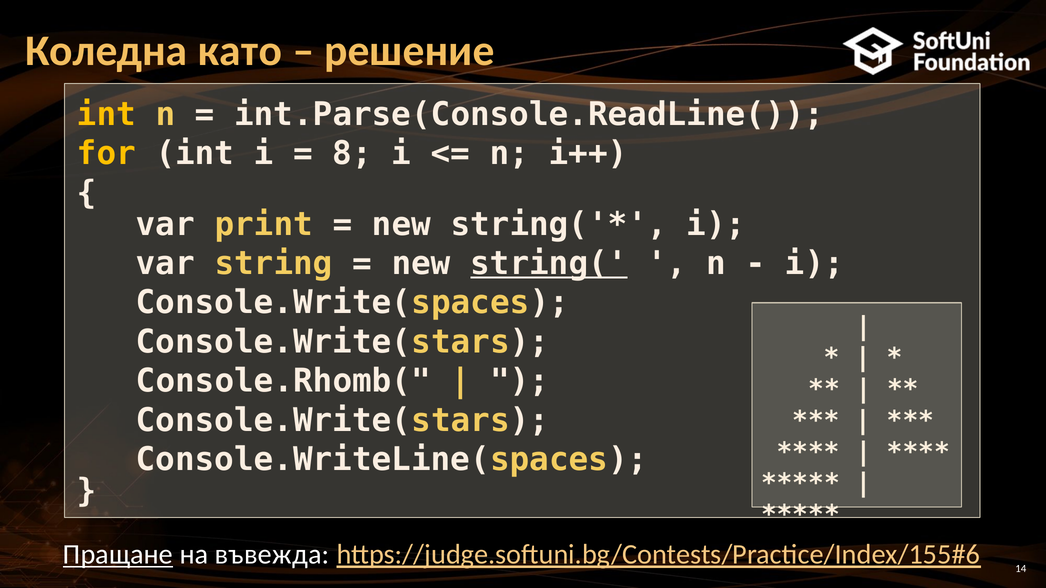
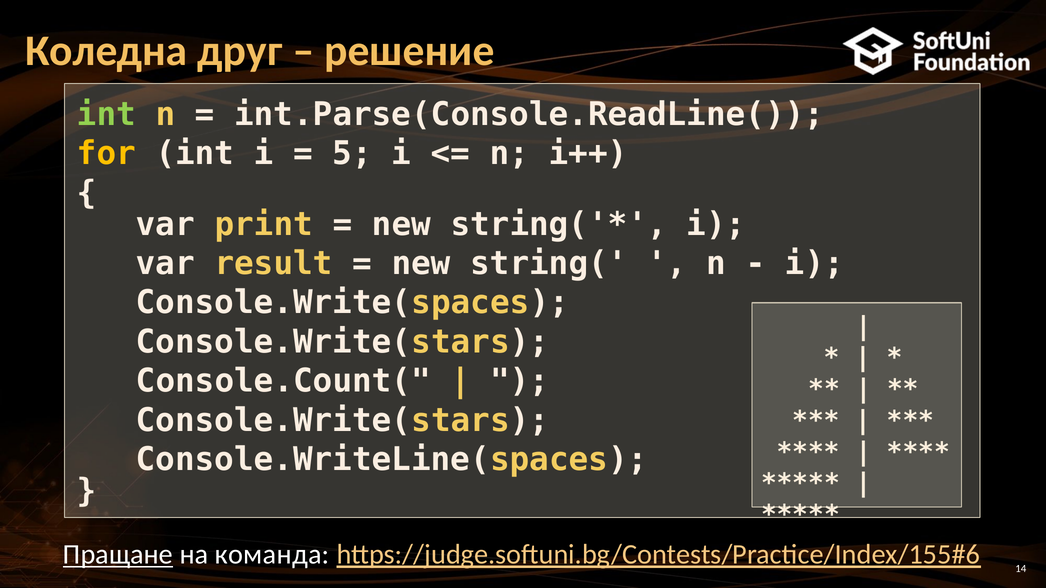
като: като -> друг
int at (106, 115) colour: yellow -> light green
8: 8 -> 5
string: string -> result
string( underline: present -> none
Console.Rhomb(: Console.Rhomb( -> Console.Count(
въвежда: въвежда -> команда
